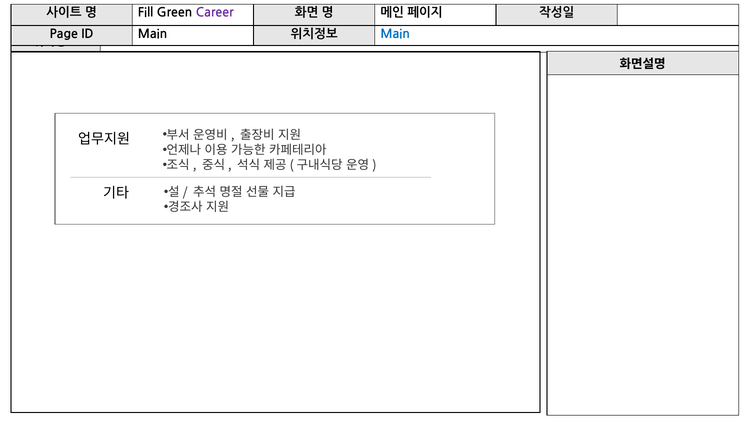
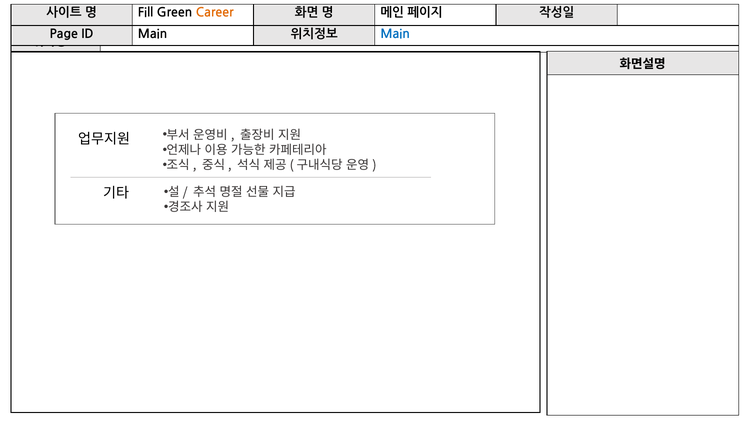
Career at (215, 13) colour: purple -> orange
